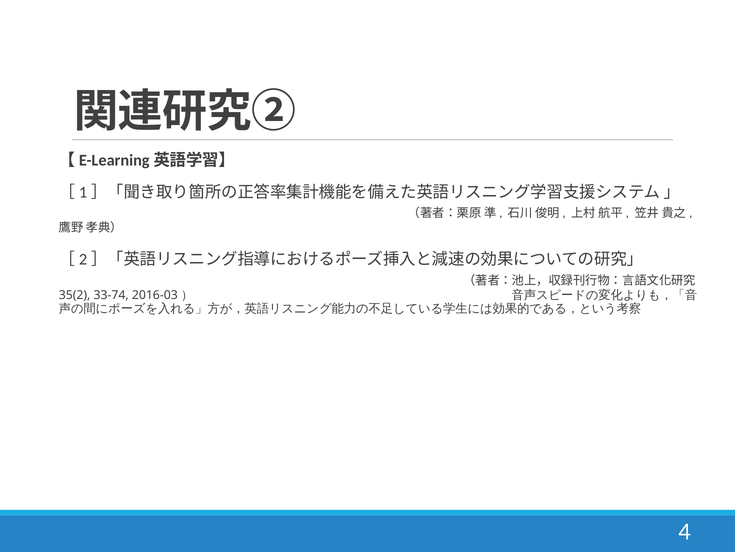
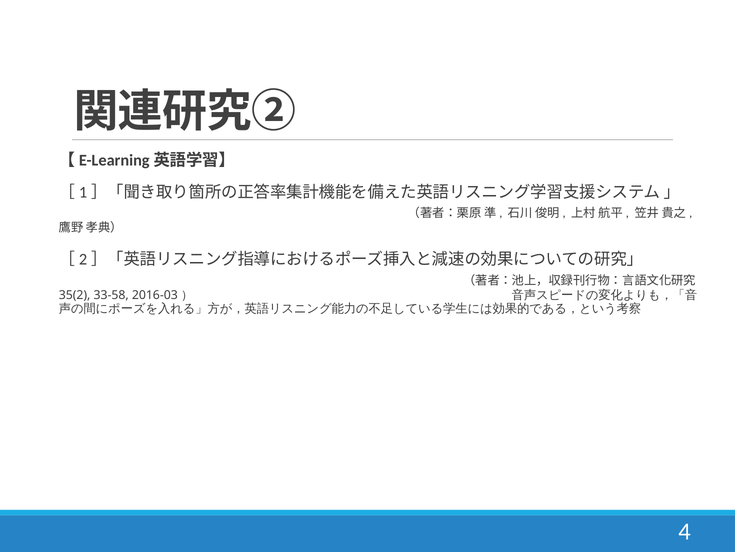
33-74: 33-74 -> 33-58
